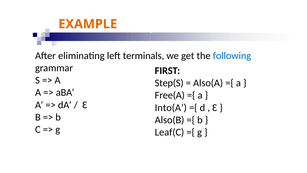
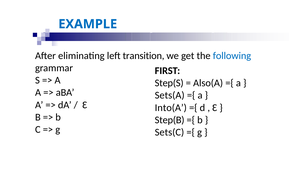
EXAMPLE colour: orange -> blue
terminals: terminals -> transition
Free(A: Free(A -> Sets(A
Also(B: Also(B -> Step(B
Leaf(C: Leaf(C -> Sets(C
